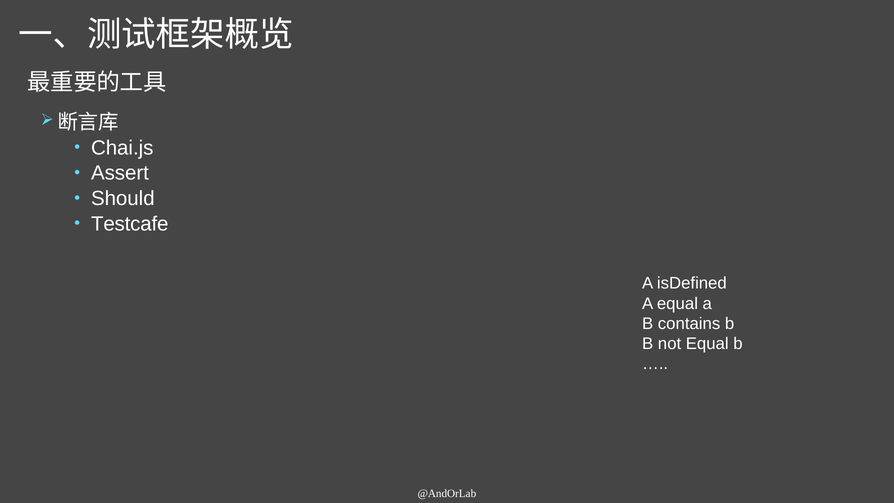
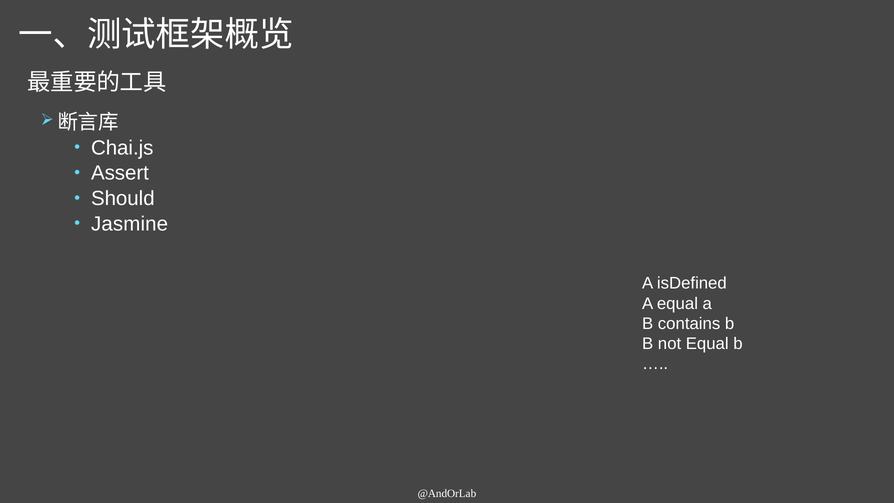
Testcafe: Testcafe -> Jasmine
